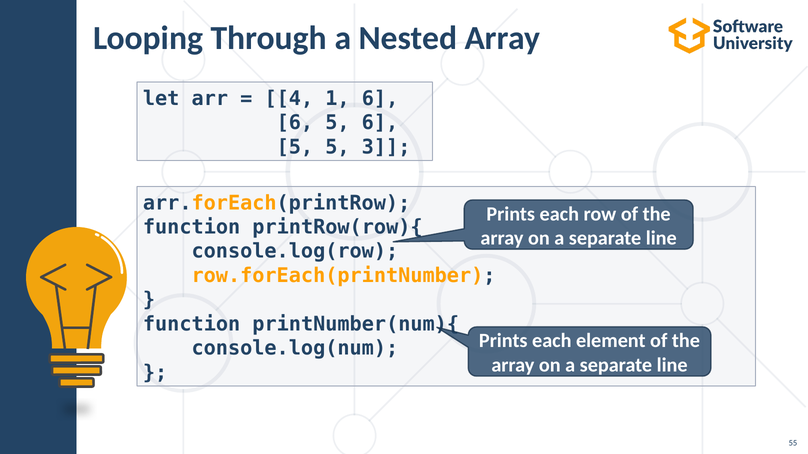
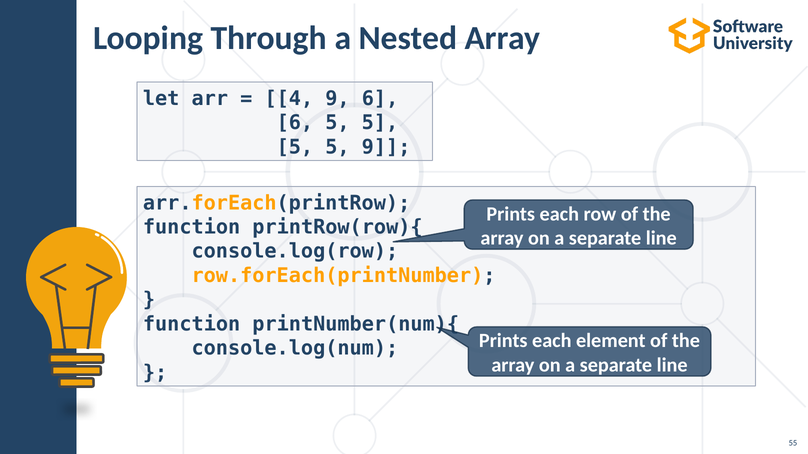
4 1: 1 -> 9
6 5 6: 6 -> 5
5 3: 3 -> 9
